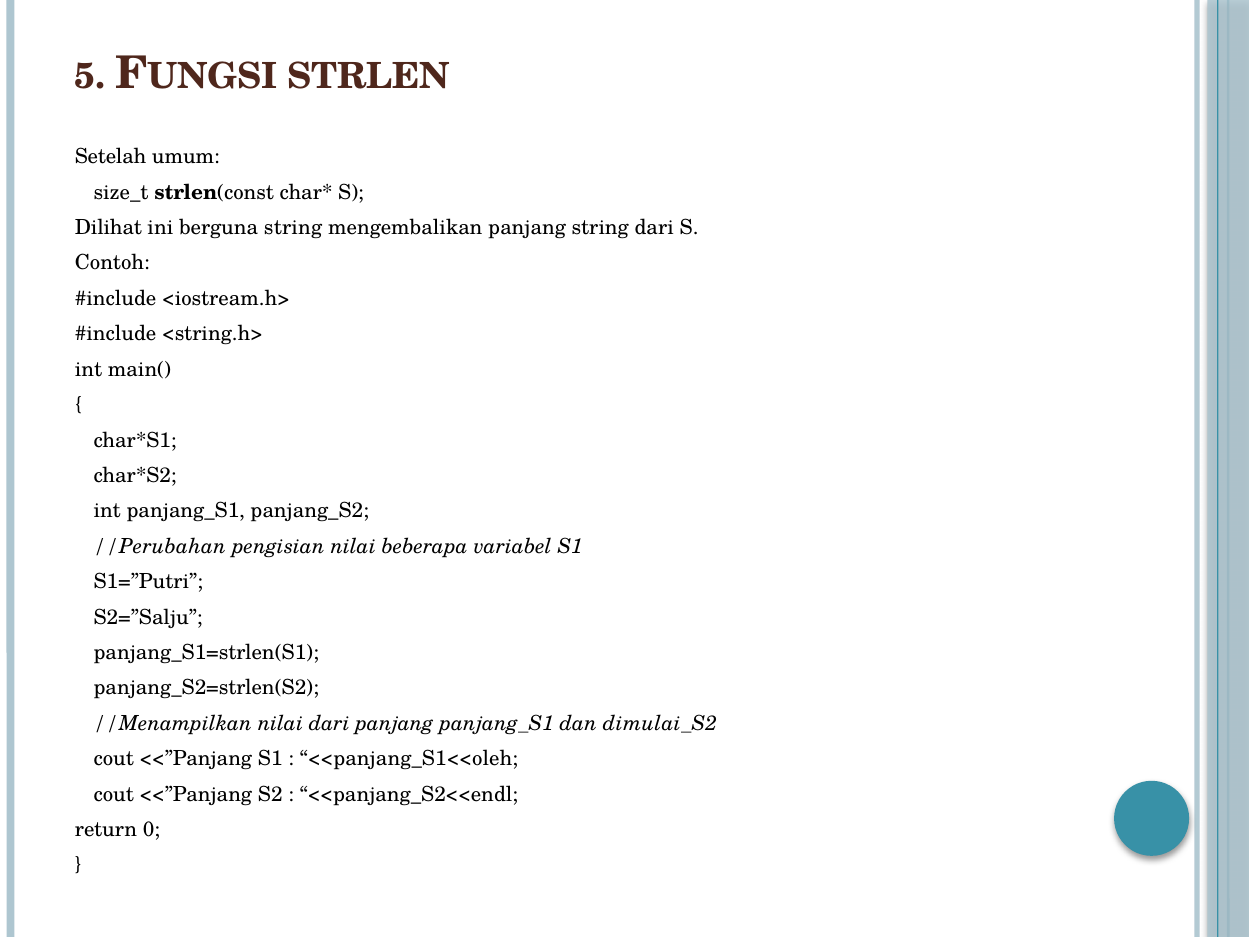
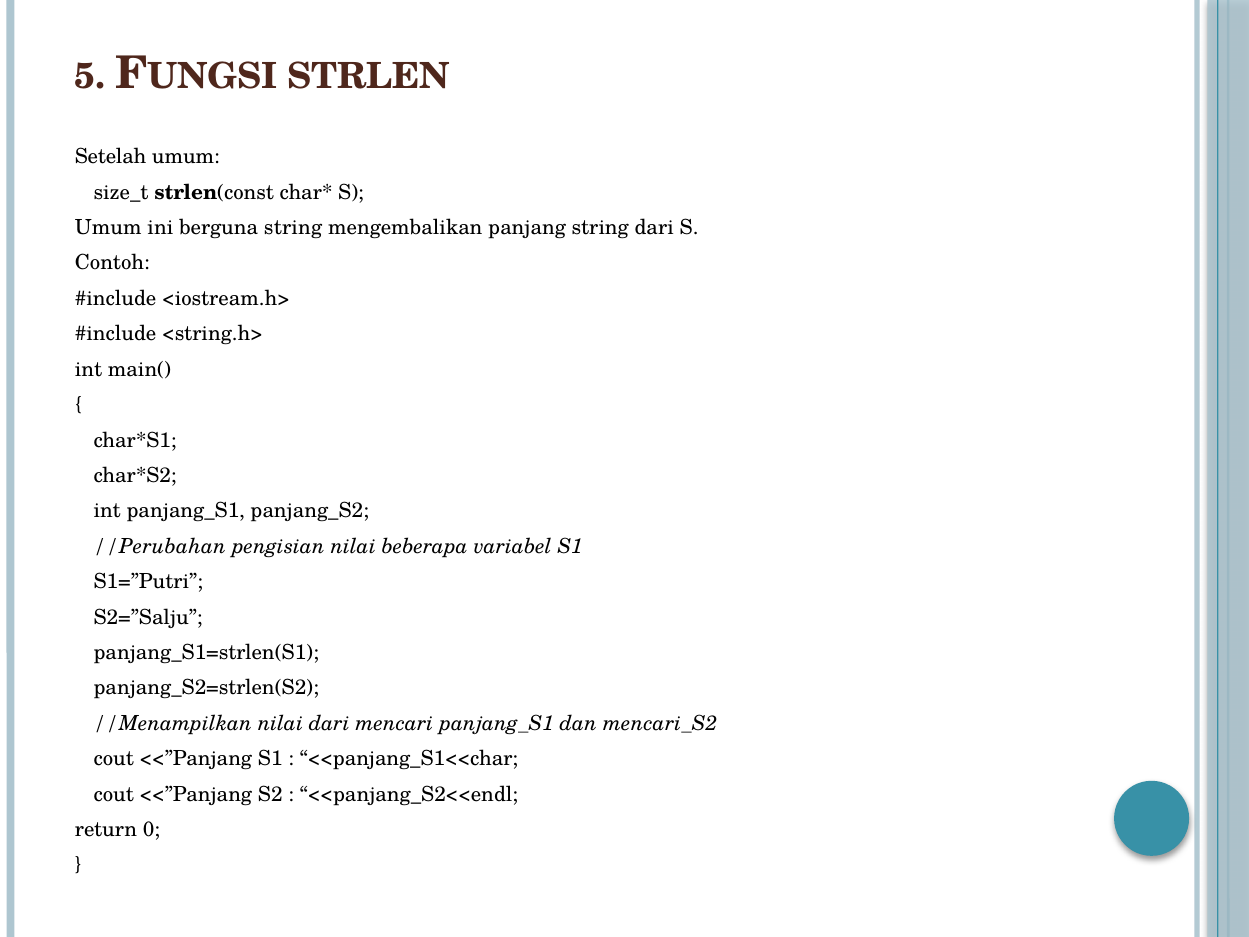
Dilihat at (108, 228): Dilihat -> Umum
dari panjang: panjang -> mencari
dimulai_S2: dimulai_S2 -> mencari_S2
<<panjang_S1<<oleh: <<panjang_S1<<oleh -> <<panjang_S1<<char
